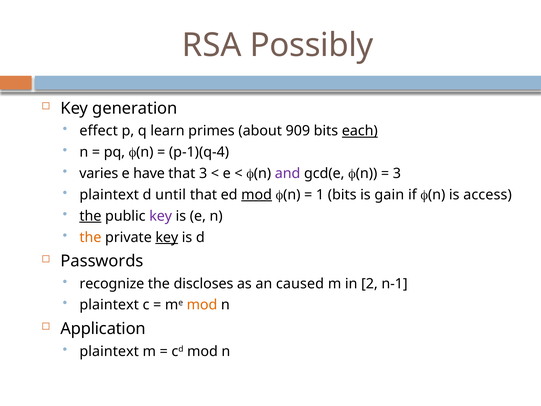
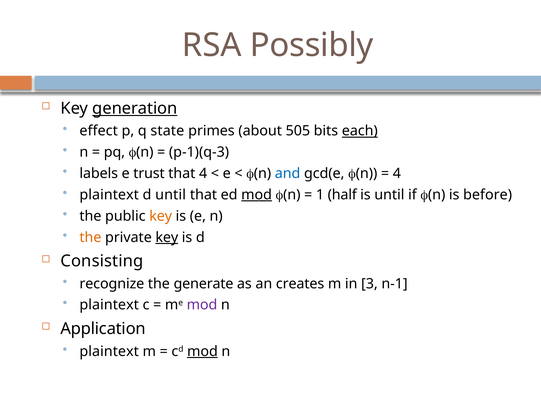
generation underline: none -> present
learn: learn -> state
909: 909 -> 505
p-1)(q-4: p-1)(q-4 -> p-1)(q-3
varies: varies -> labels
have: have -> trust
that 3: 3 -> 4
and colour: purple -> blue
3 at (397, 173): 3 -> 4
1 bits: bits -> half
is gain: gain -> until
access: access -> before
the at (90, 216) underline: present -> none
key at (161, 216) colour: purple -> orange
Passwords: Passwords -> Consisting
discloses: discloses -> generate
caused: caused -> creates
2: 2 -> 3
mod at (202, 305) colour: orange -> purple
mod at (202, 351) underline: none -> present
